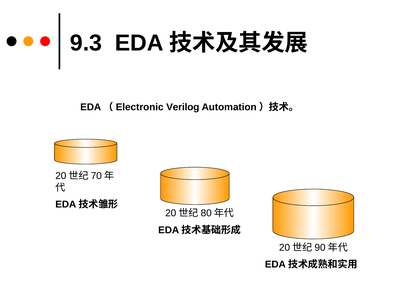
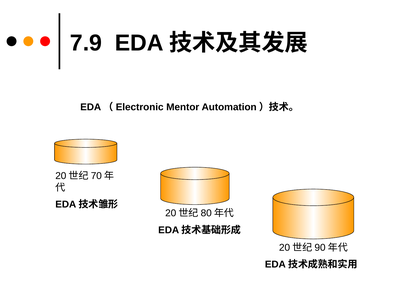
9.3: 9.3 -> 7.9
Verilog: Verilog -> Mentor
